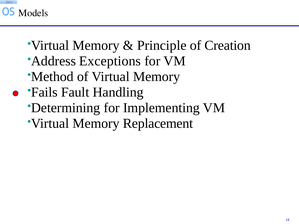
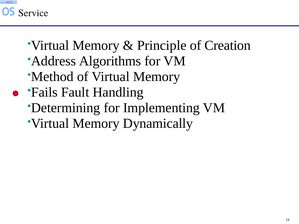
Models: Models -> Service
Exceptions: Exceptions -> Algorithms
Replacement: Replacement -> Dynamically
